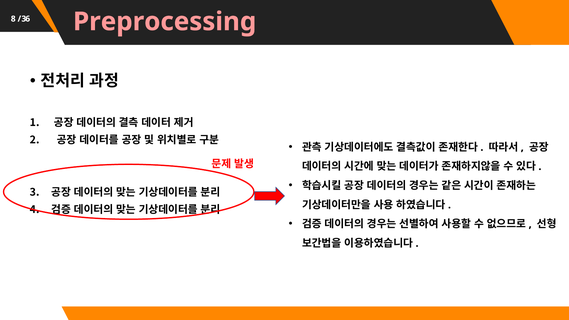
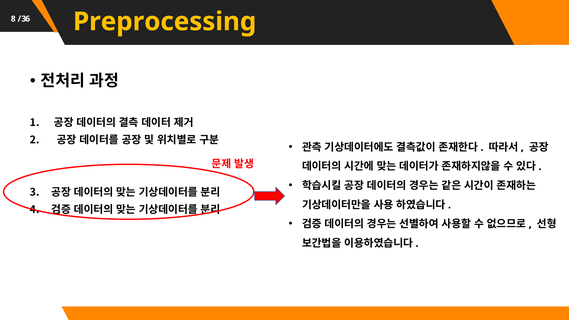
Preprocessing colour: pink -> yellow
